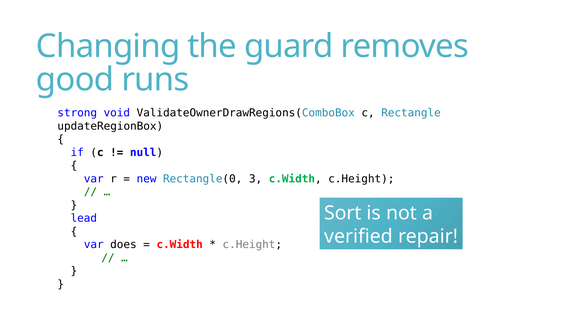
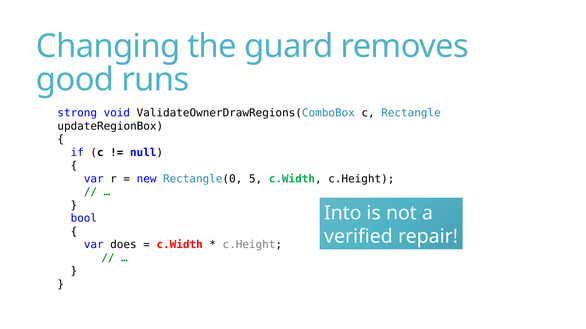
3: 3 -> 5
Sort: Sort -> Into
lead: lead -> bool
